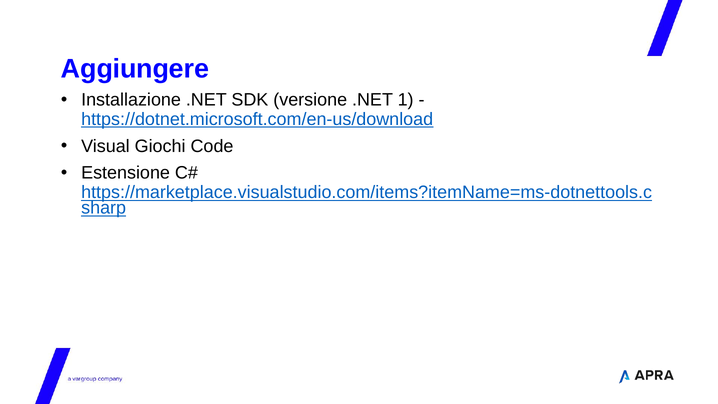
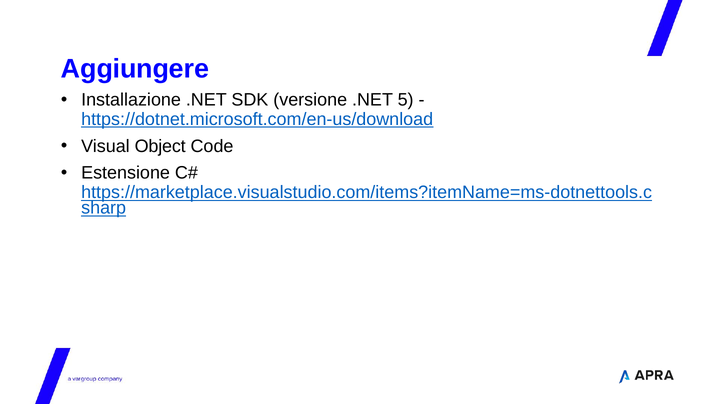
1: 1 -> 5
Giochi: Giochi -> Object
